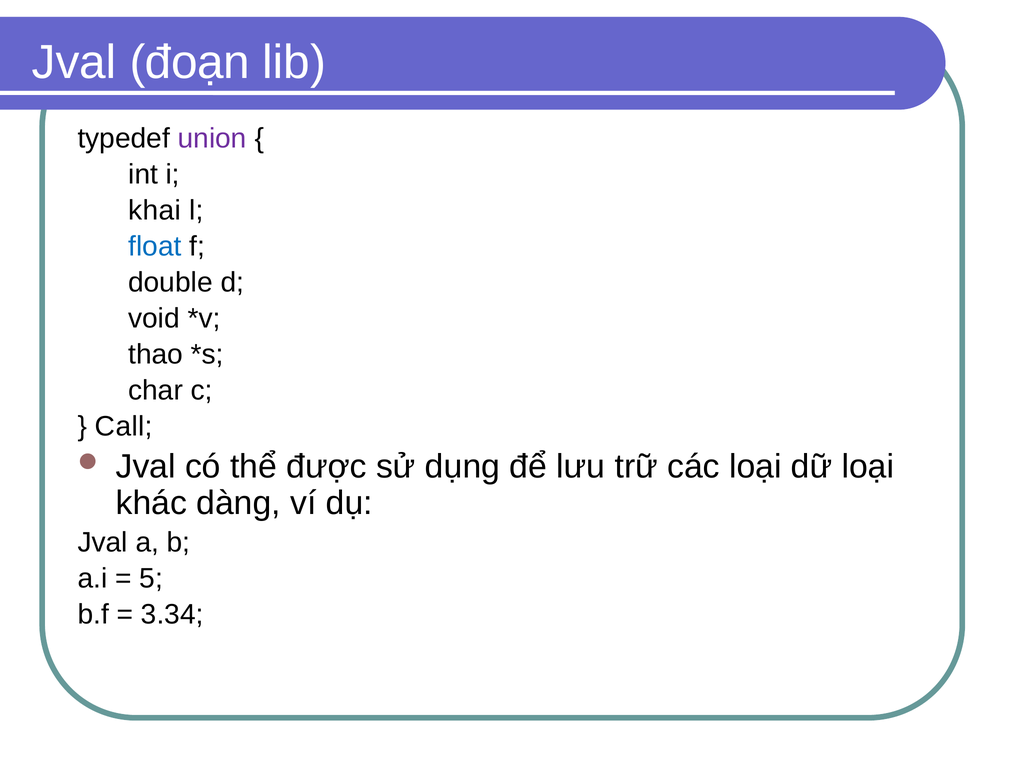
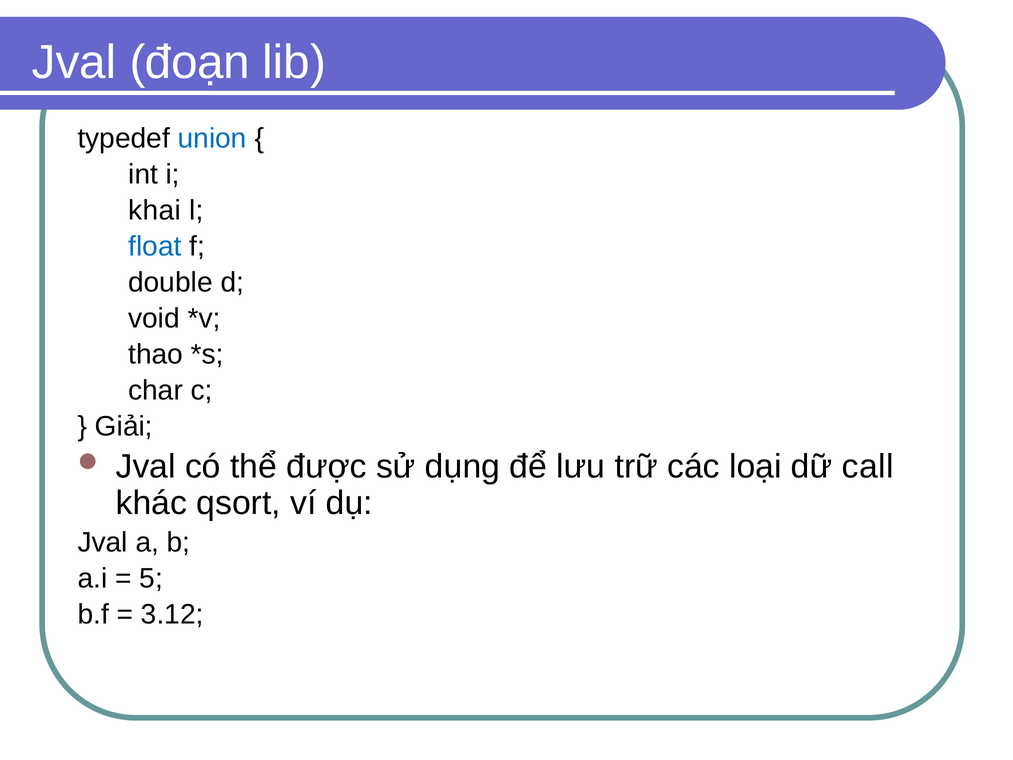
union colour: purple -> blue
Call: Call -> Giải
dữ loại: loại -> call
dàng: dàng -> qsort
3.34: 3.34 -> 3.12
